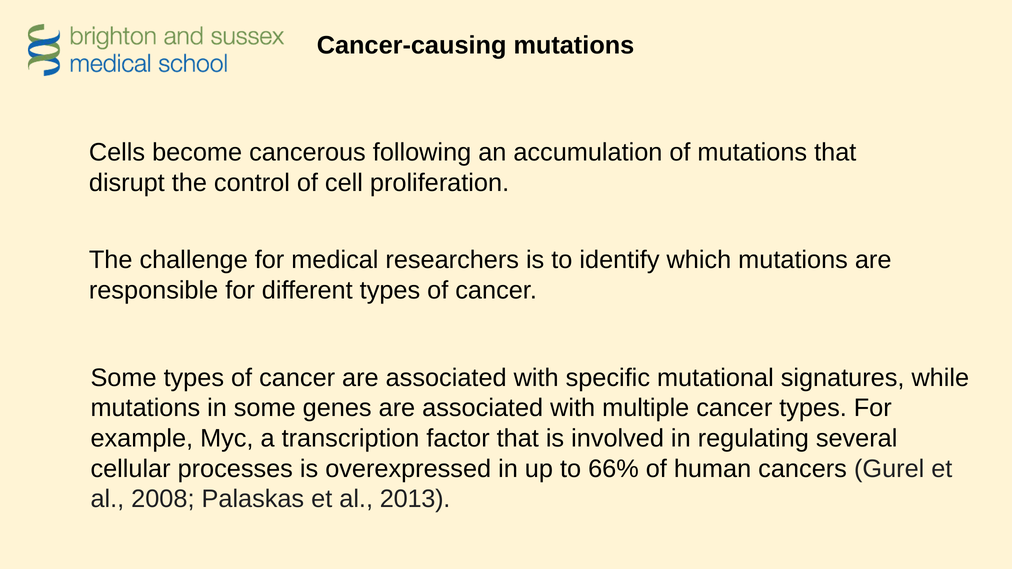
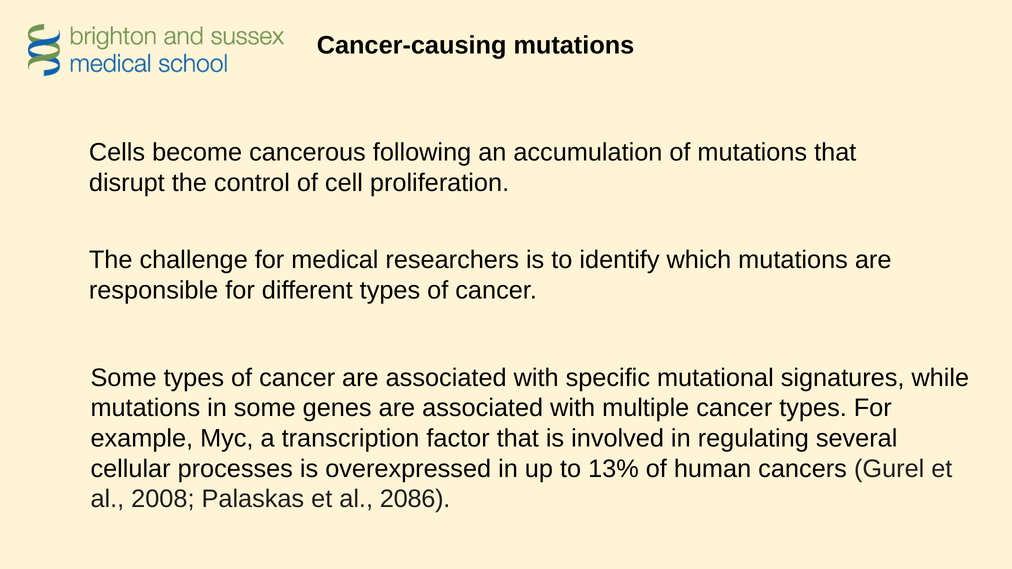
66%: 66% -> 13%
2013: 2013 -> 2086
